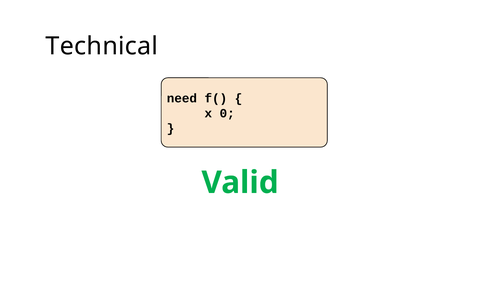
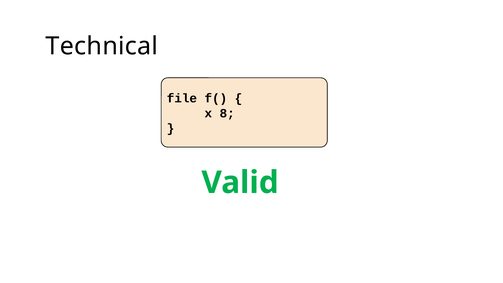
need: need -> file
0: 0 -> 8
